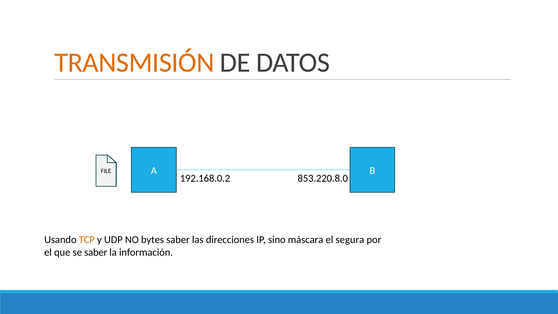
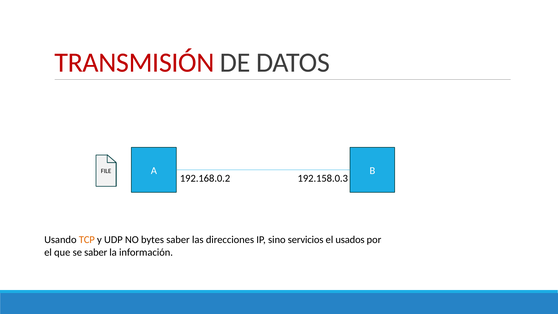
TRANSMISIÓN colour: orange -> red
853.220.8.0: 853.220.8.0 -> 192.158.0.3
máscara: máscara -> servicios
segura: segura -> usados
